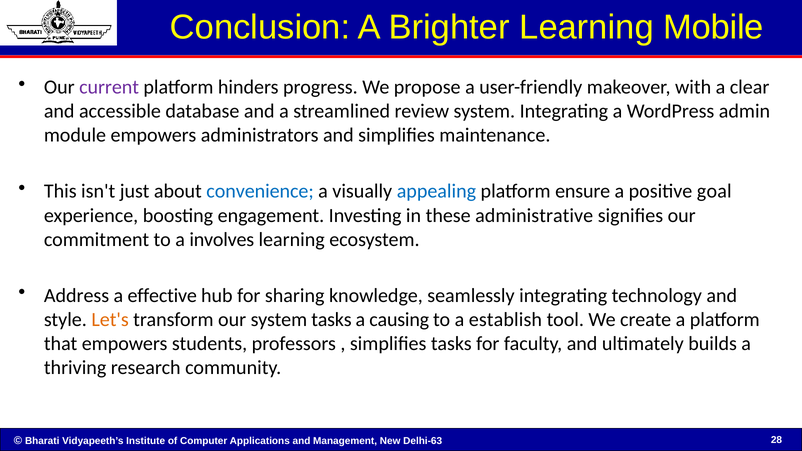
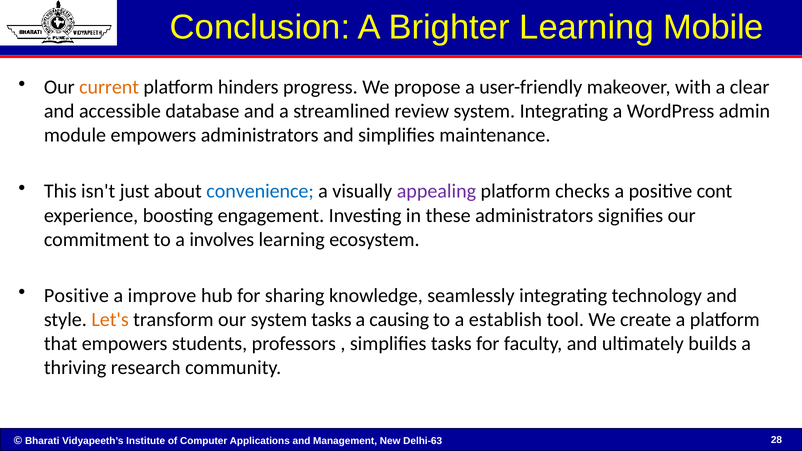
current colour: purple -> orange
appealing colour: blue -> purple
ensure: ensure -> checks
goal: goal -> cont
these administrative: administrative -> administrators
Address at (77, 296): Address -> Positive
effective: effective -> improve
